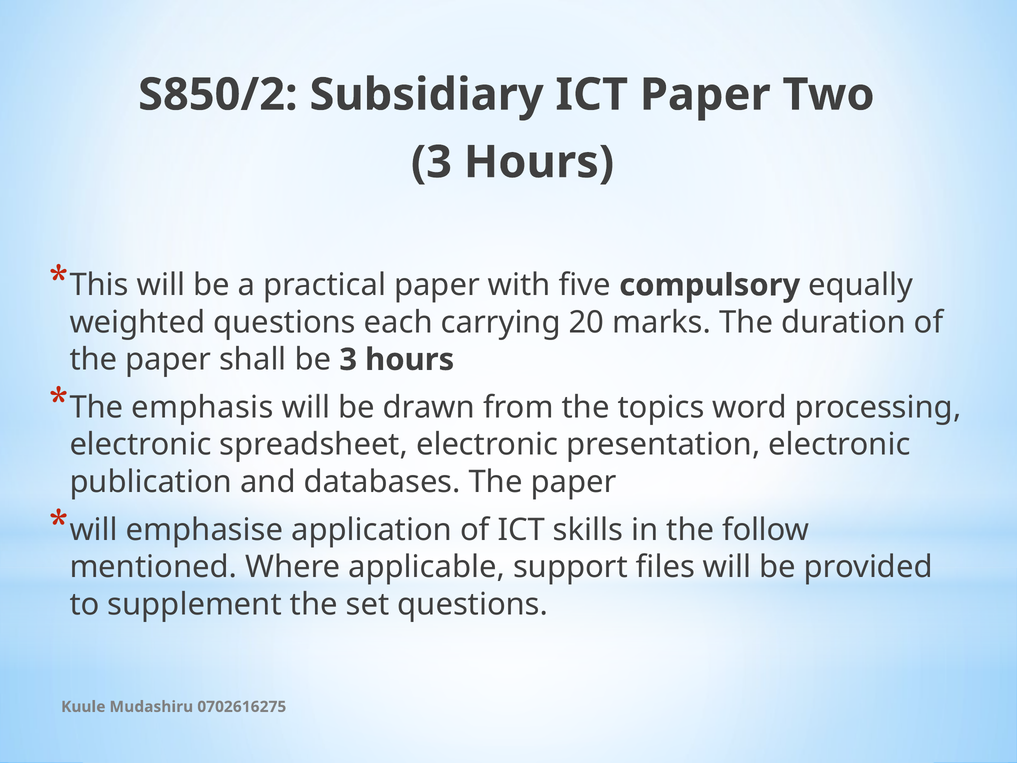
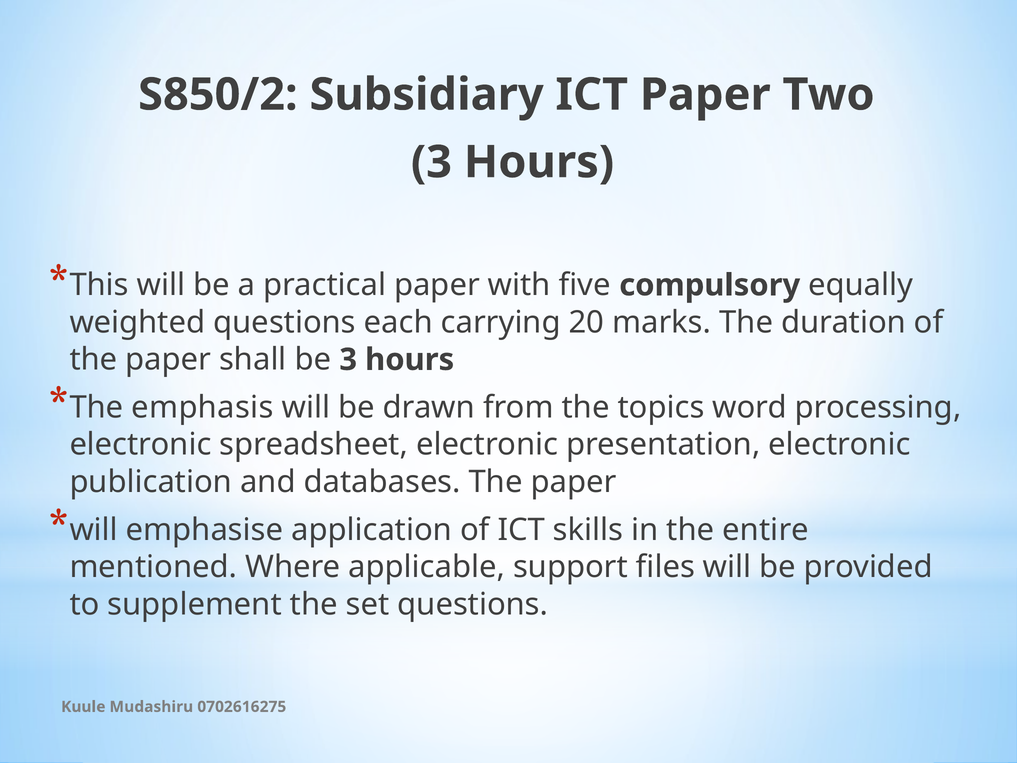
follow: follow -> entire
